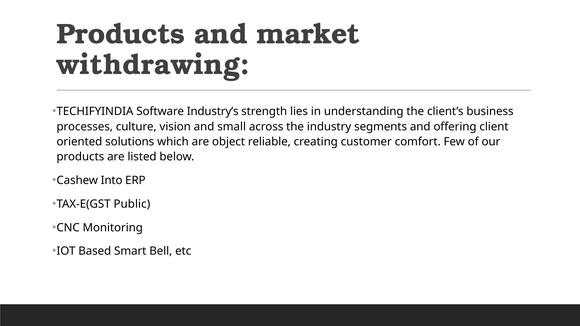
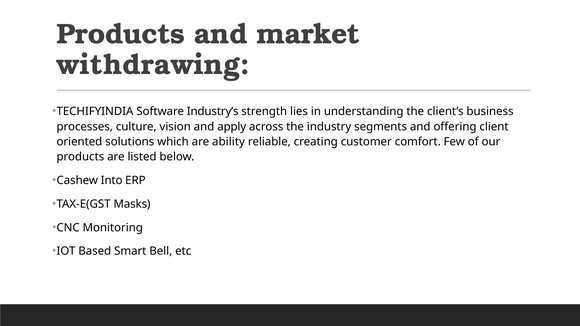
small: small -> apply
object: object -> ability
Public: Public -> Masks
